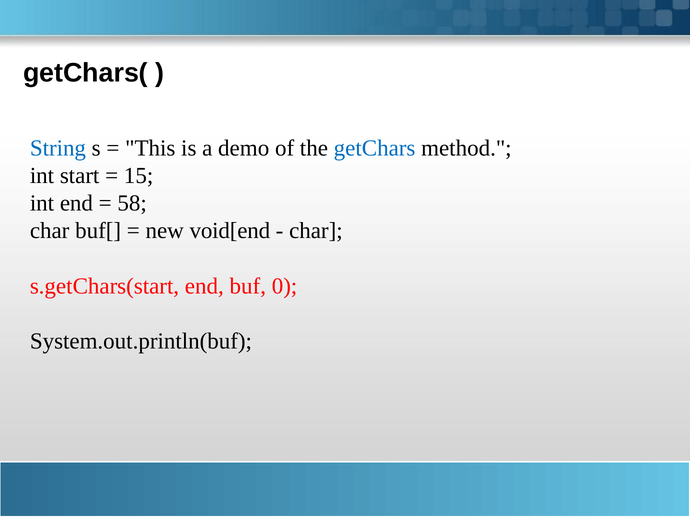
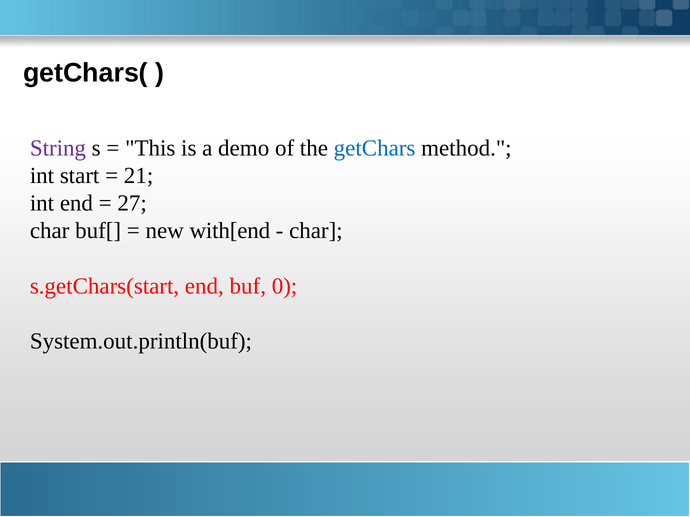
String colour: blue -> purple
15: 15 -> 21
58: 58 -> 27
void[end: void[end -> with[end
